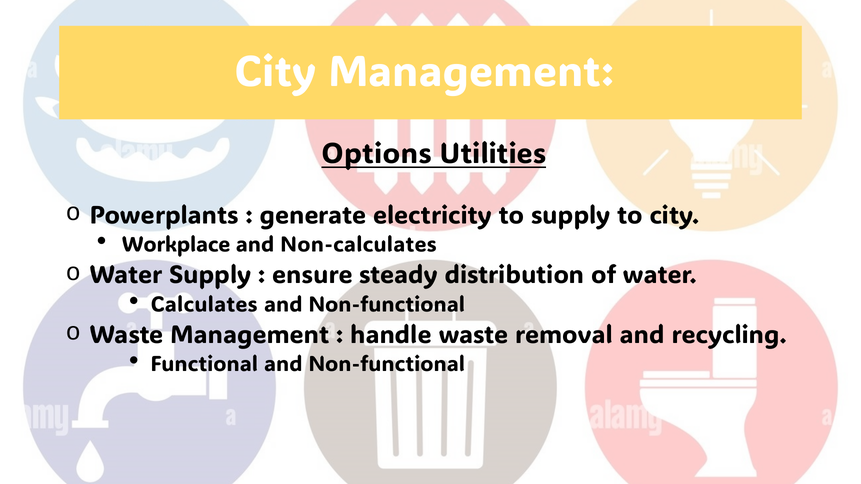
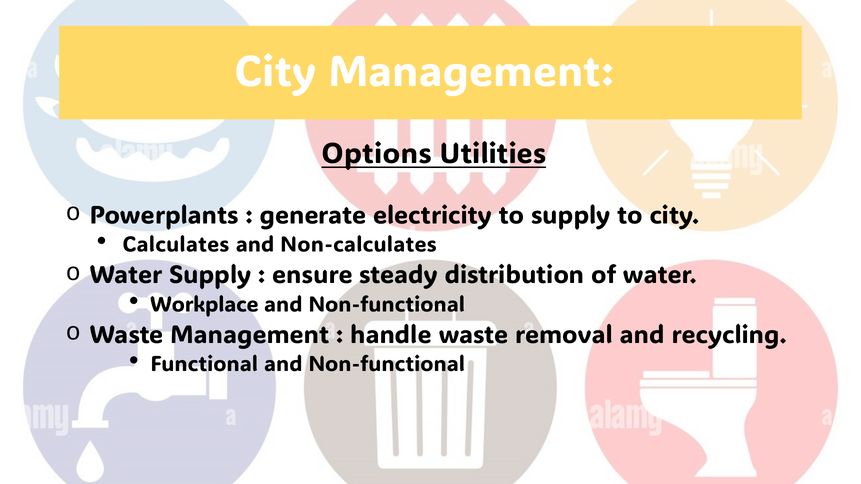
Workplace: Workplace -> Calculates
Calculates: Calculates -> Workplace
